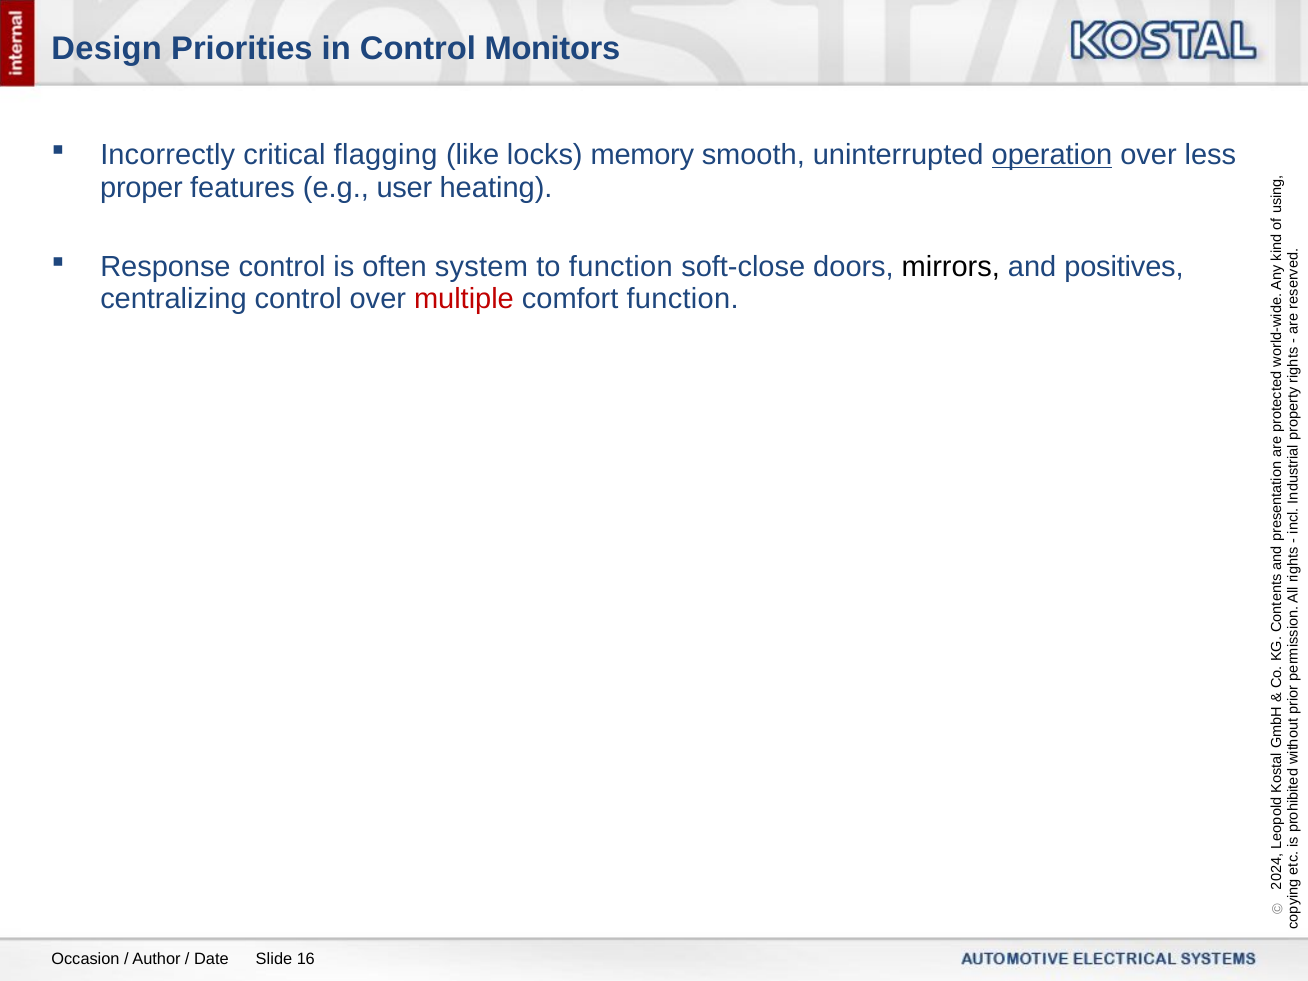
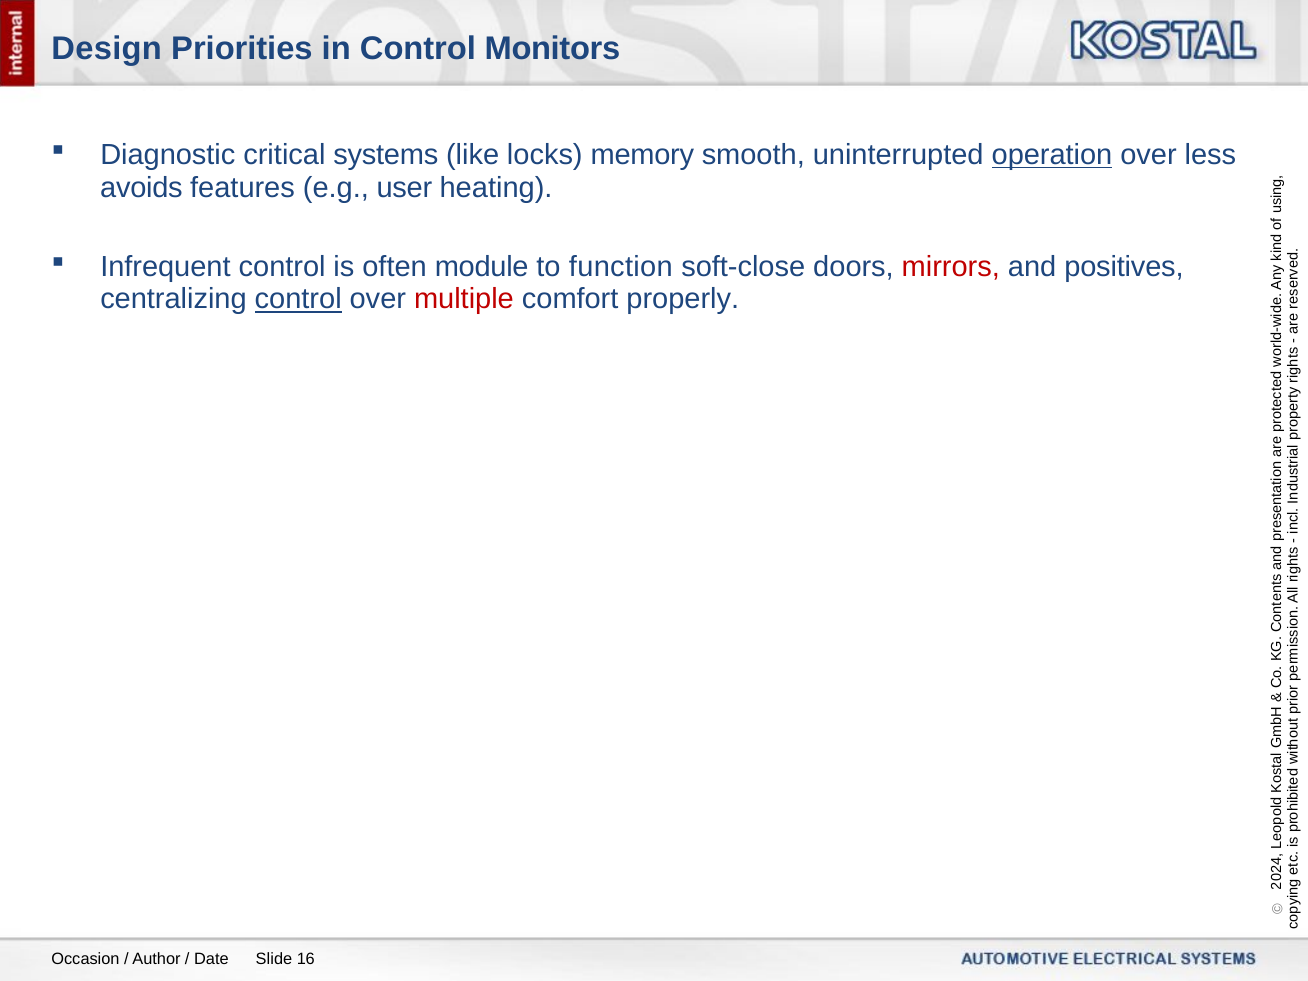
Incorrectly: Incorrectly -> Diagnostic
flagging: flagging -> systems
proper: proper -> avoids
Response: Response -> Infrequent
system: system -> module
mirrors colour: black -> red
control at (298, 299) underline: none -> present
comfort function: function -> properly
